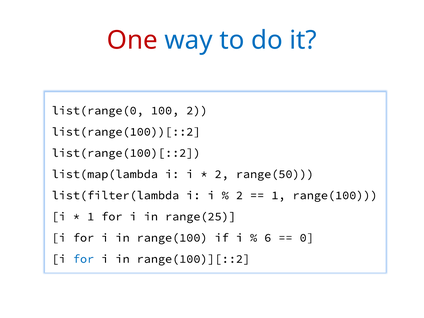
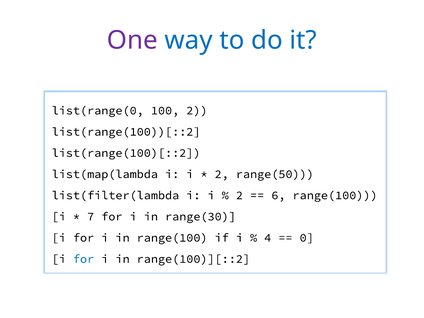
One colour: red -> purple
1 at (278, 195): 1 -> 6
1 at (91, 217): 1 -> 7
range(25: range(25 -> range(30
6: 6 -> 4
